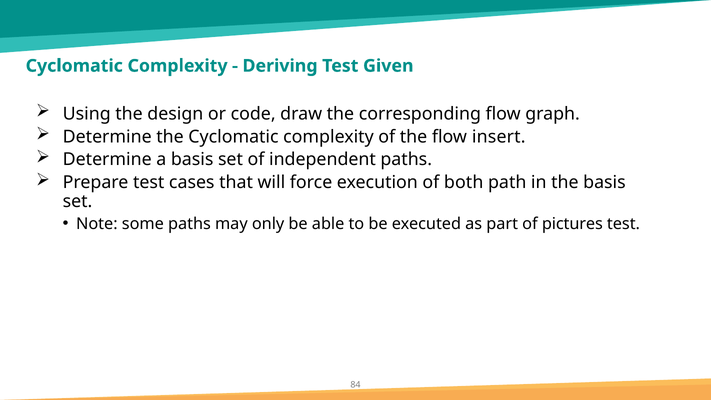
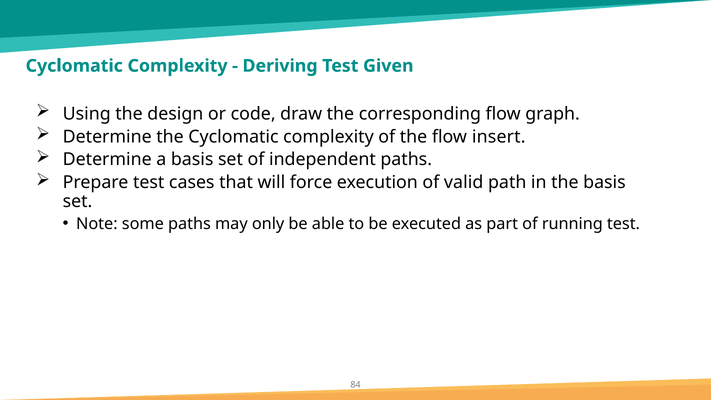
both: both -> valid
pictures: pictures -> running
